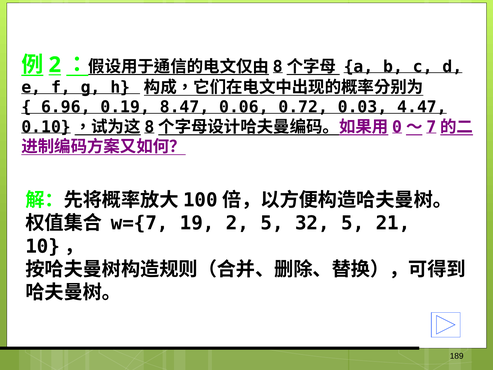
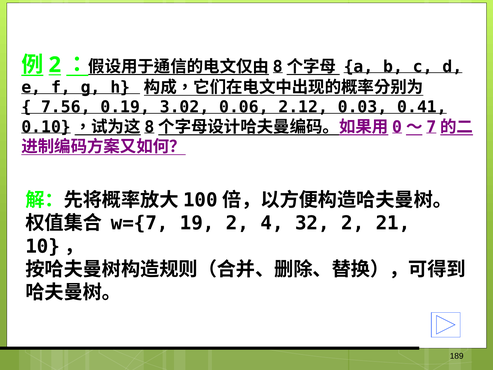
6.96: 6.96 -> 7.56
8.47: 8.47 -> 3.02
0.72: 0.72 -> 2.12
4.47: 4.47 -> 0.41
2 5: 5 -> 4
32 5: 5 -> 2
